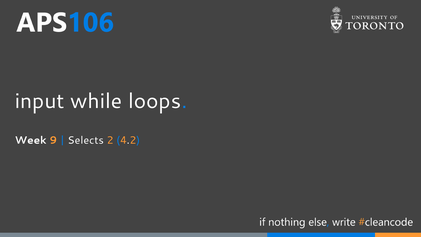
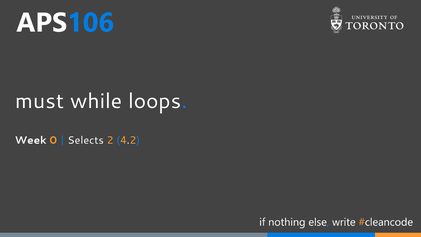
input: input -> must
9: 9 -> 0
